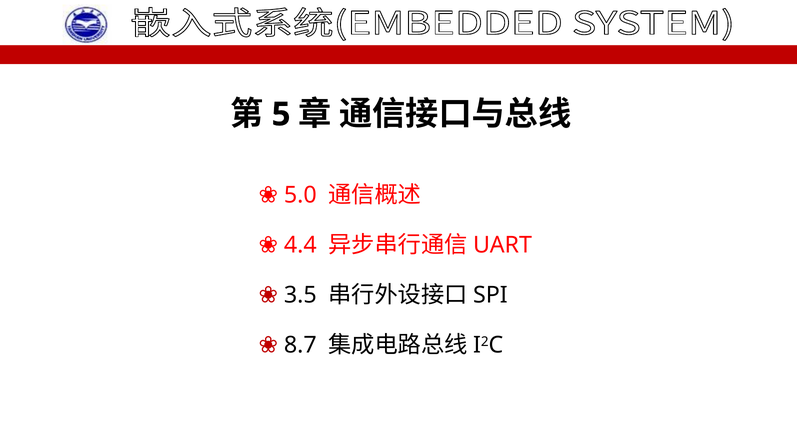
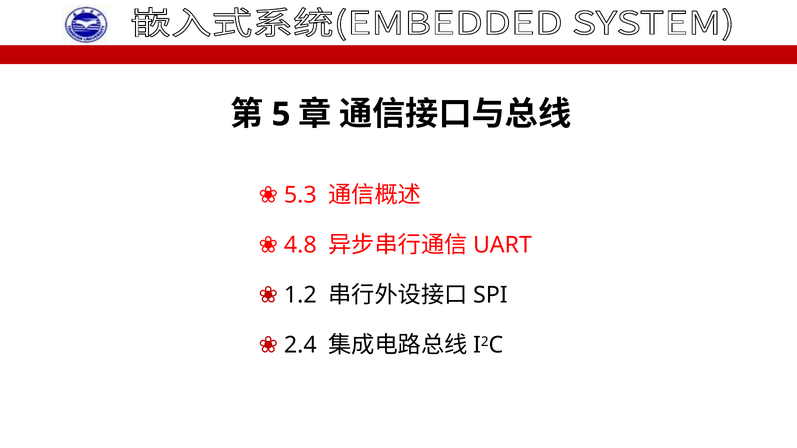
5.0: 5.0 -> 5.3
4.4: 4.4 -> 4.8
3.5: 3.5 -> 1.2
8.7: 8.7 -> 2.4
